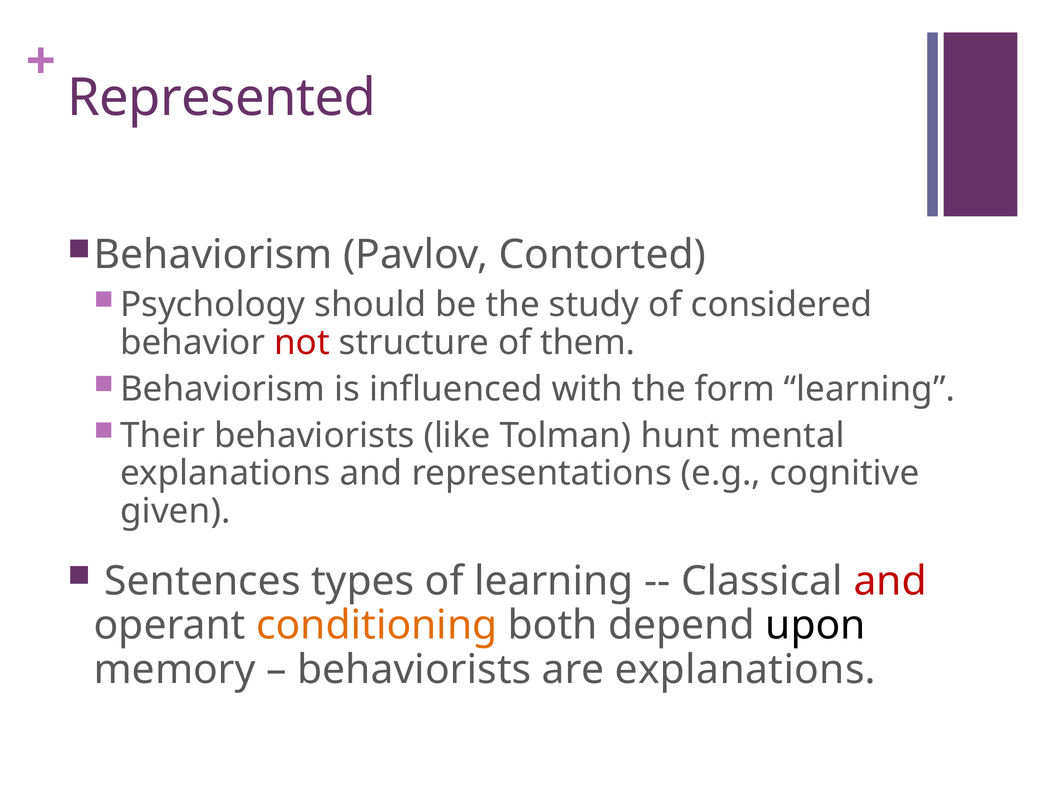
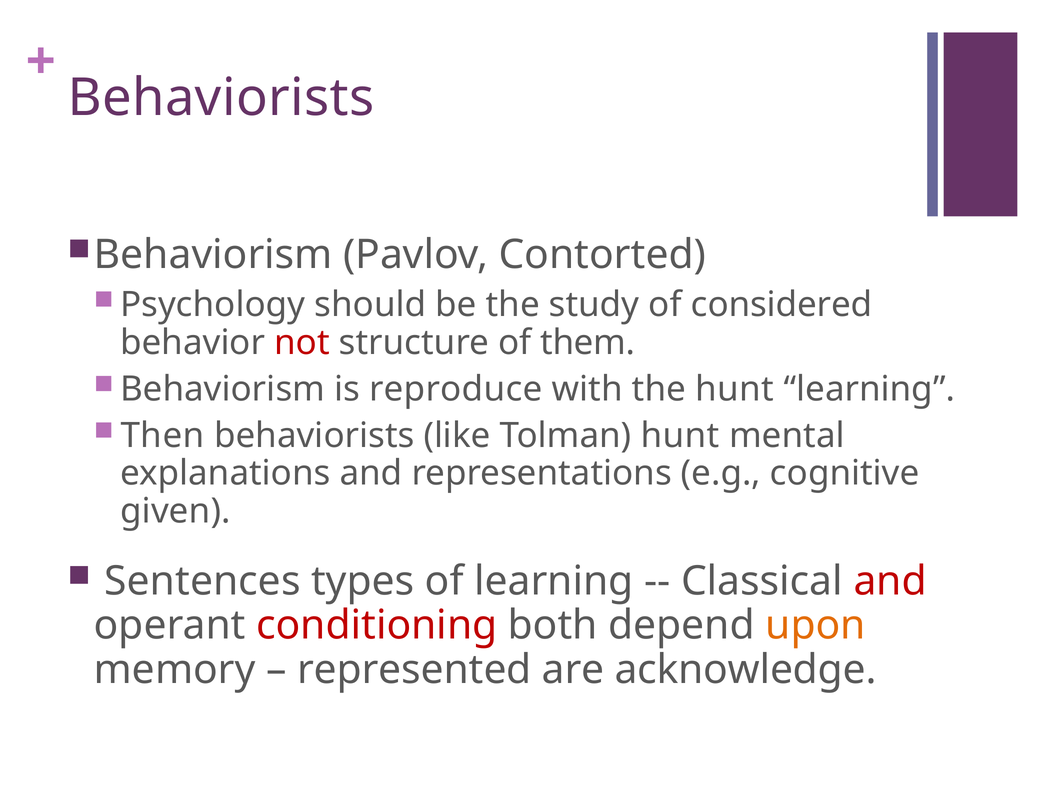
Represented at (221, 98): Represented -> Behaviorists
influenced: influenced -> reproduce
the form: form -> hunt
Their: Their -> Then
conditioning colour: orange -> red
upon colour: black -> orange
behaviorists at (414, 670): behaviorists -> represented
are explanations: explanations -> acknowledge
